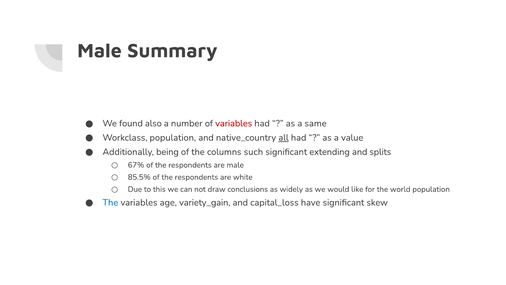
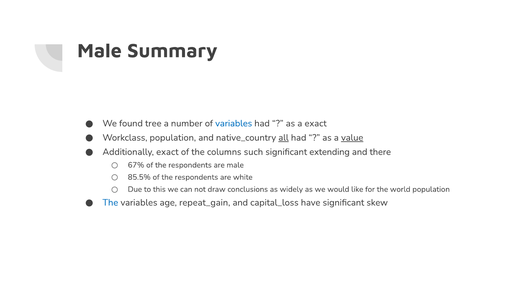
also: also -> tree
variables at (234, 123) colour: red -> blue
a same: same -> exact
value underline: none -> present
Additionally being: being -> exact
splits: splits -> there
variety_gain: variety_gain -> repeat_gain
